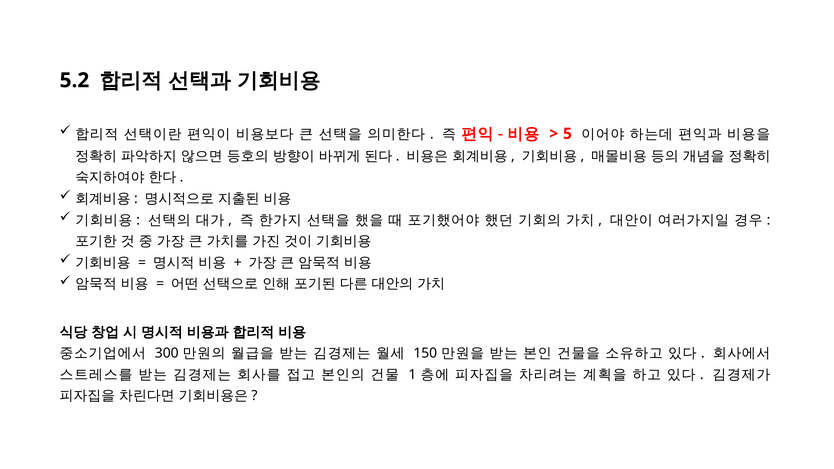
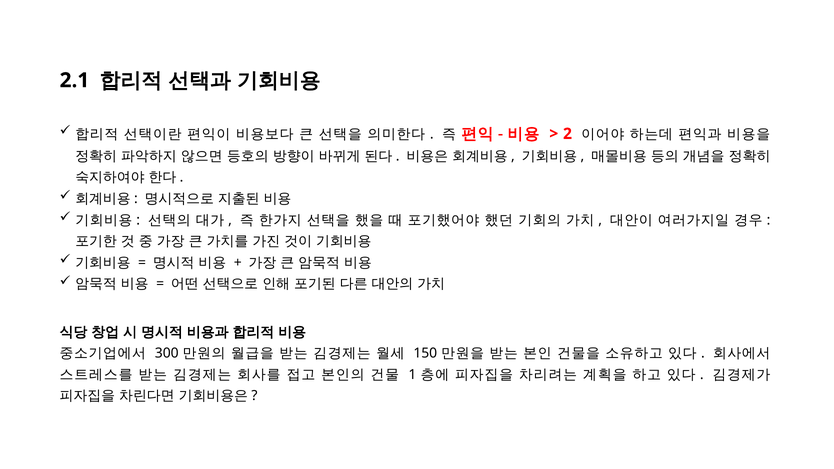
5.2: 5.2 -> 2.1
5: 5 -> 2
